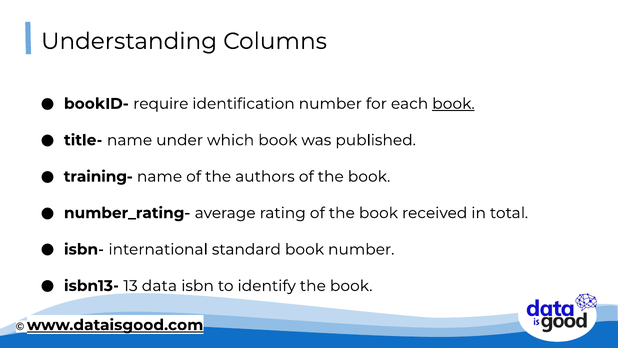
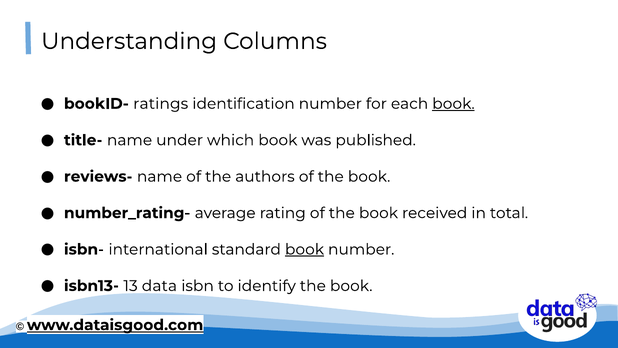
require: require -> ratings
training-: training- -> reviews-
book at (304, 249) underline: none -> present
